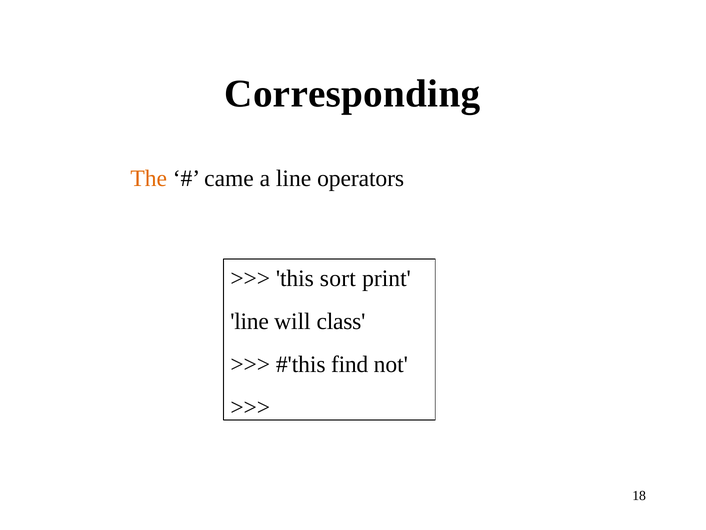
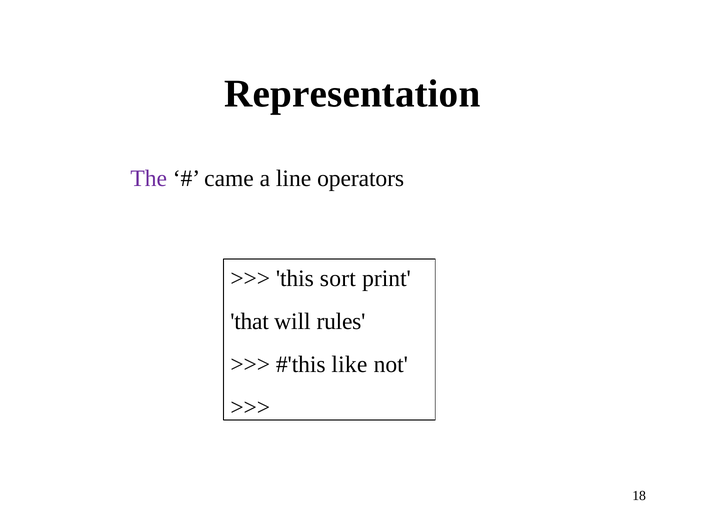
Corresponding: Corresponding -> Representation
The colour: orange -> purple
line at (250, 321): line -> that
class: class -> rules
find: find -> like
